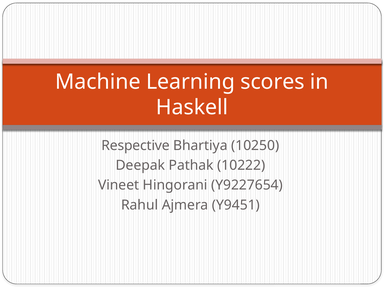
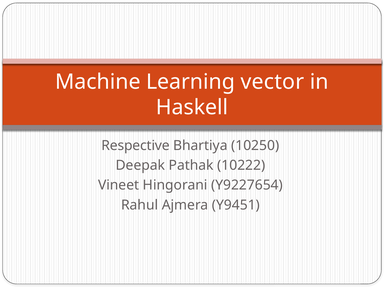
scores: scores -> vector
